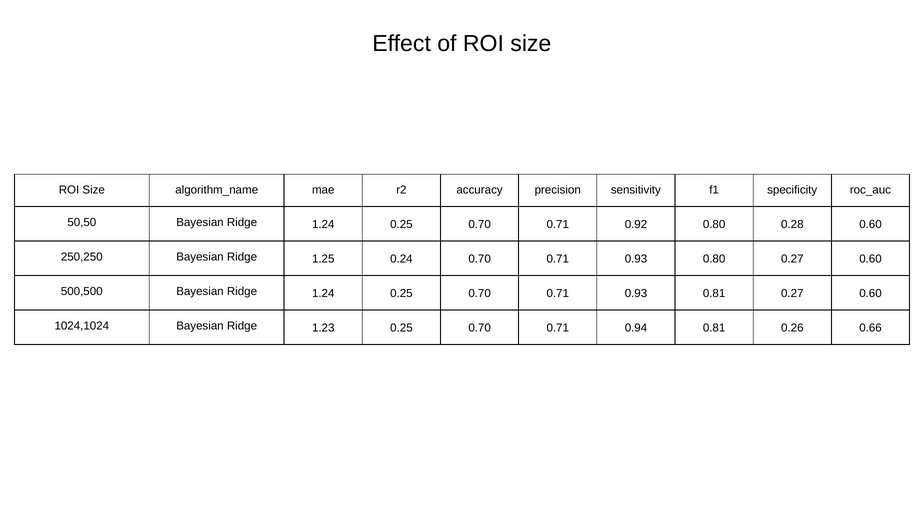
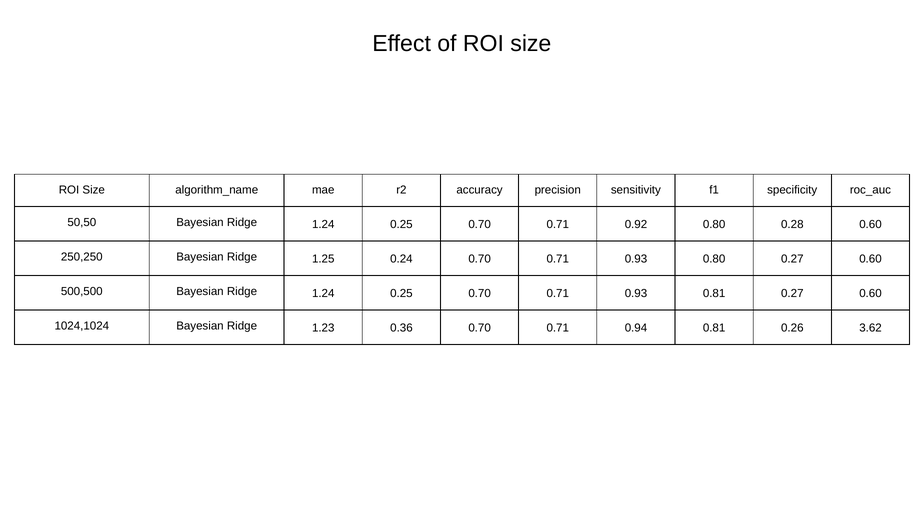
1.23 0.25: 0.25 -> 0.36
0.66: 0.66 -> 3.62
